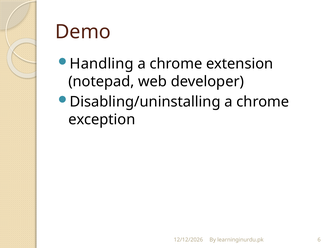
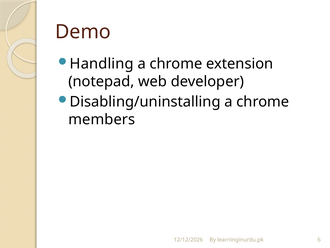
exception: exception -> members
